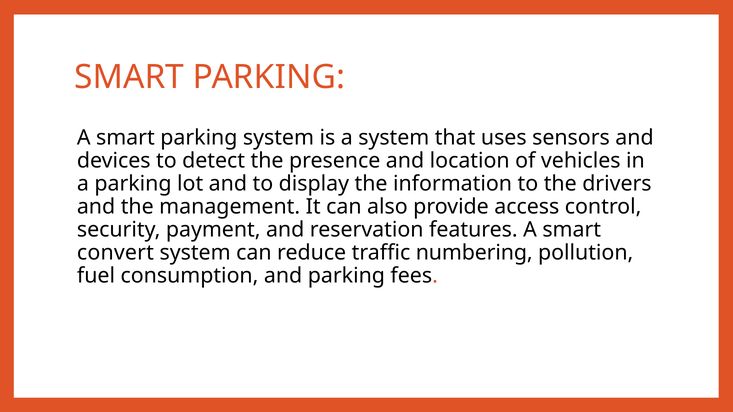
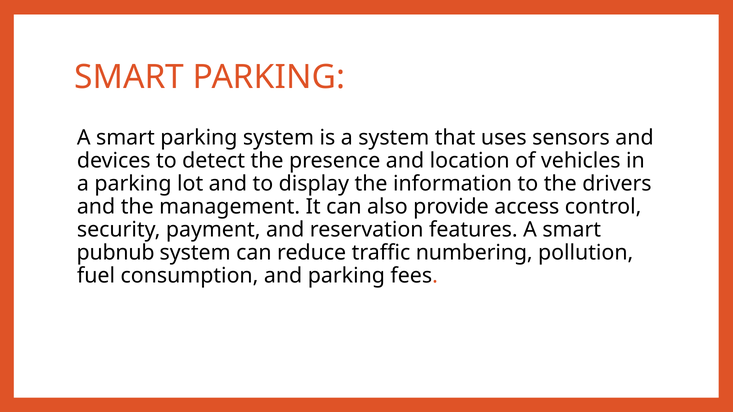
convert: convert -> pubnub
